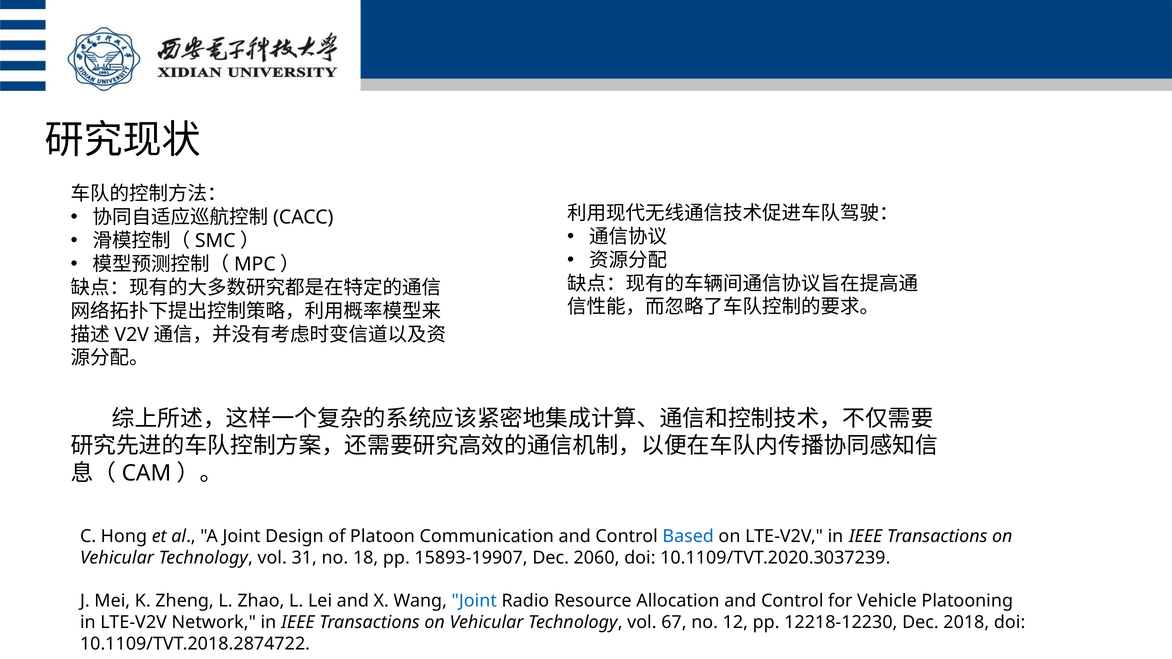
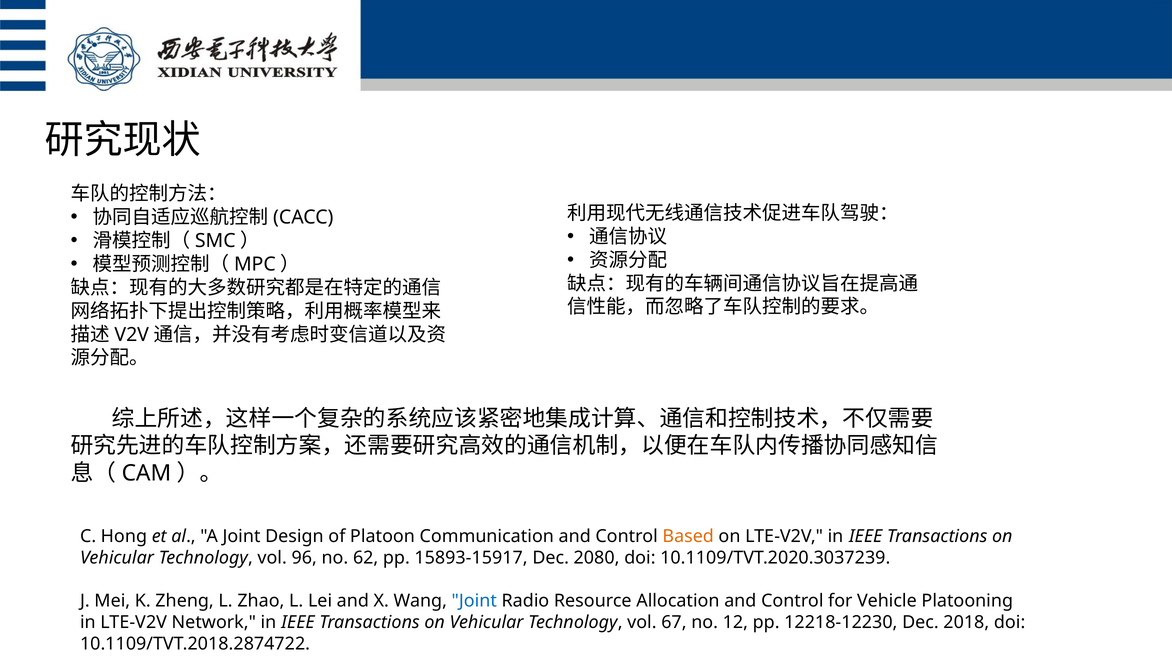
Based colour: blue -> orange
31: 31 -> 96
18: 18 -> 62
15893-19907: 15893-19907 -> 15893-15917
2060: 2060 -> 2080
